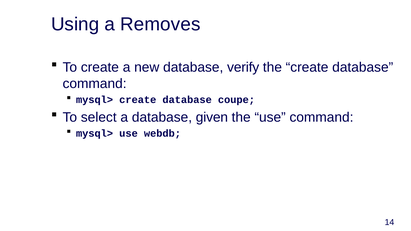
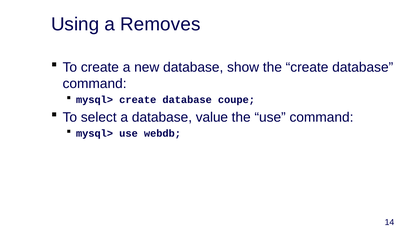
verify: verify -> show
given: given -> value
